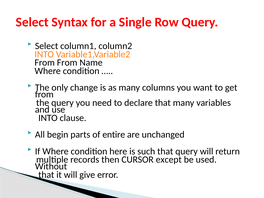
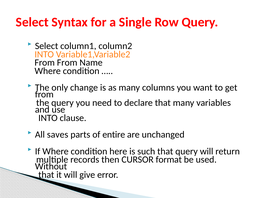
begin: begin -> saves
except: except -> format
